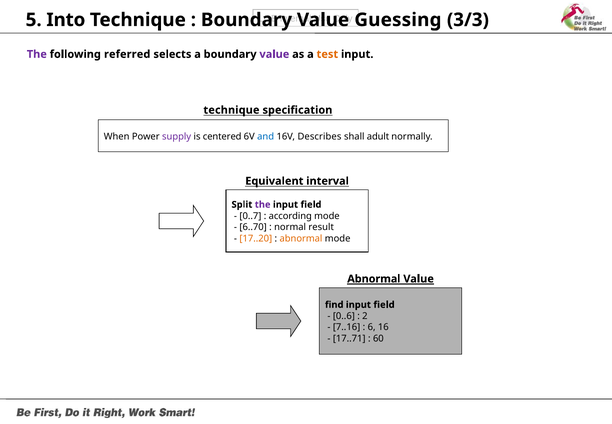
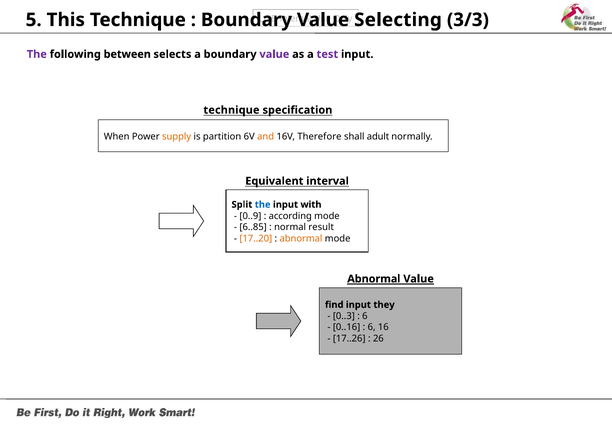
Into: Into -> This
Guessing: Guessing -> Selecting
referred: referred -> between
test colour: orange -> purple
supply colour: purple -> orange
centered: centered -> partition
and colour: blue -> orange
Describes: Describes -> Therefore
the at (263, 204) colour: purple -> blue
field at (311, 204): field -> with
0..7: 0..7 -> 0..9
6..70: 6..70 -> 6..85
field at (384, 305): field -> they
0..6: 0..6 -> 0..3
2 at (365, 316): 2 -> 6
7..16: 7..16 -> 0..16
17..71: 17..71 -> 17..26
60: 60 -> 26
